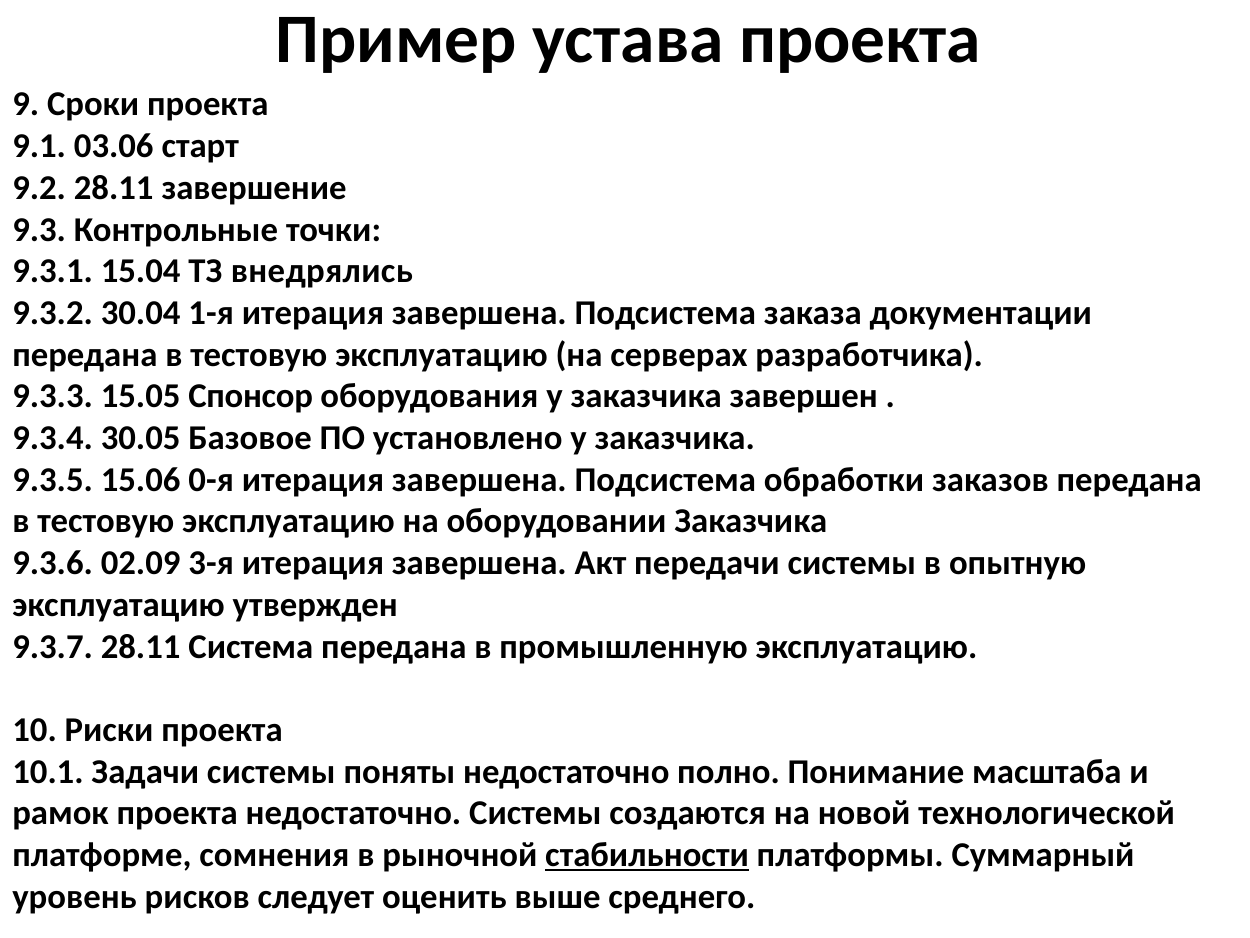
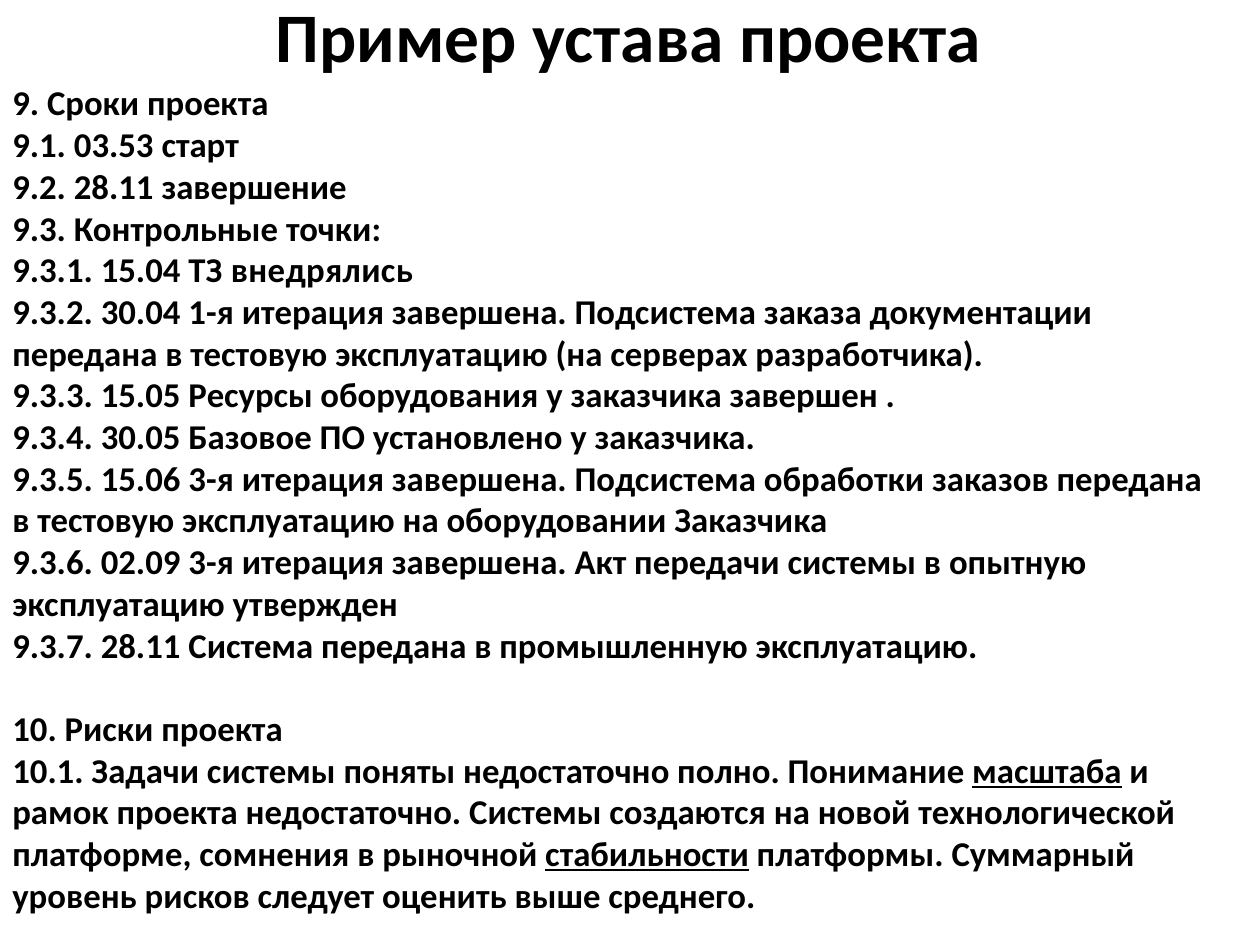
03.06: 03.06 -> 03.53
Спонсор: Спонсор -> Ресурсы
15.06 0-я: 0-я -> 3-я
масштаба underline: none -> present
